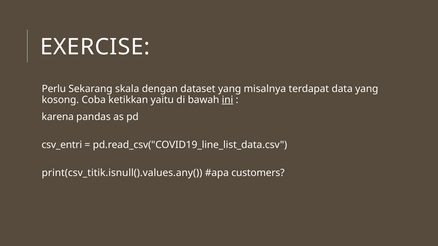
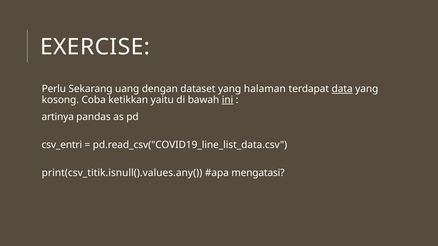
skala: skala -> uang
misalnya: misalnya -> halaman
data underline: none -> present
karena: karena -> artinya
customers: customers -> mengatasi
